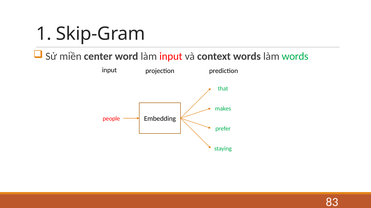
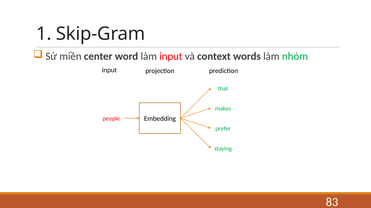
làm words: words -> nhóm
